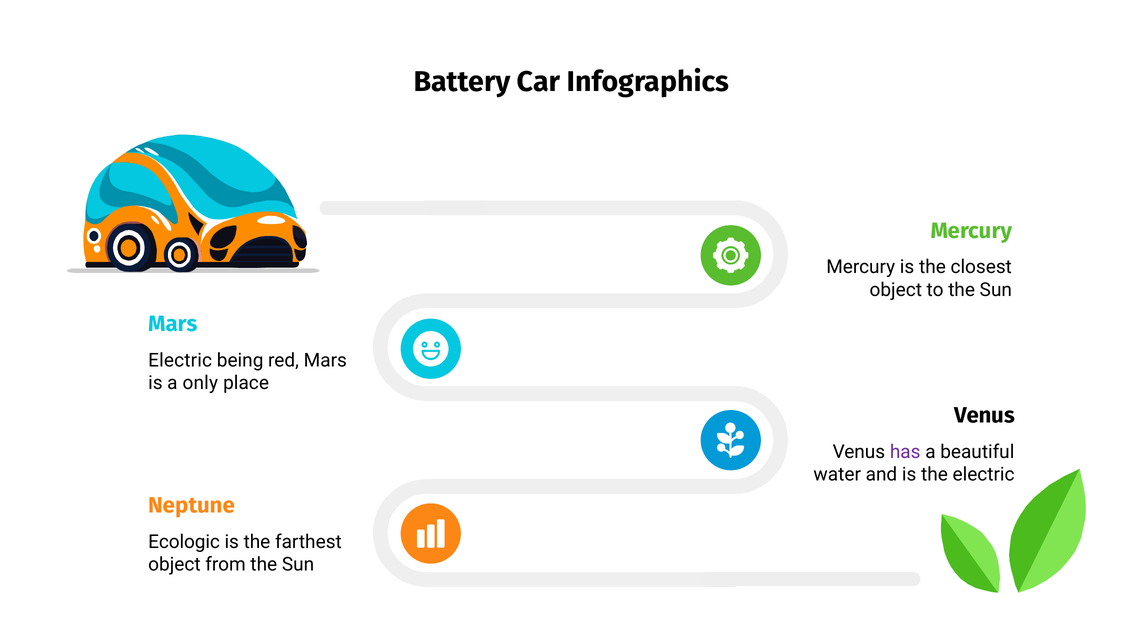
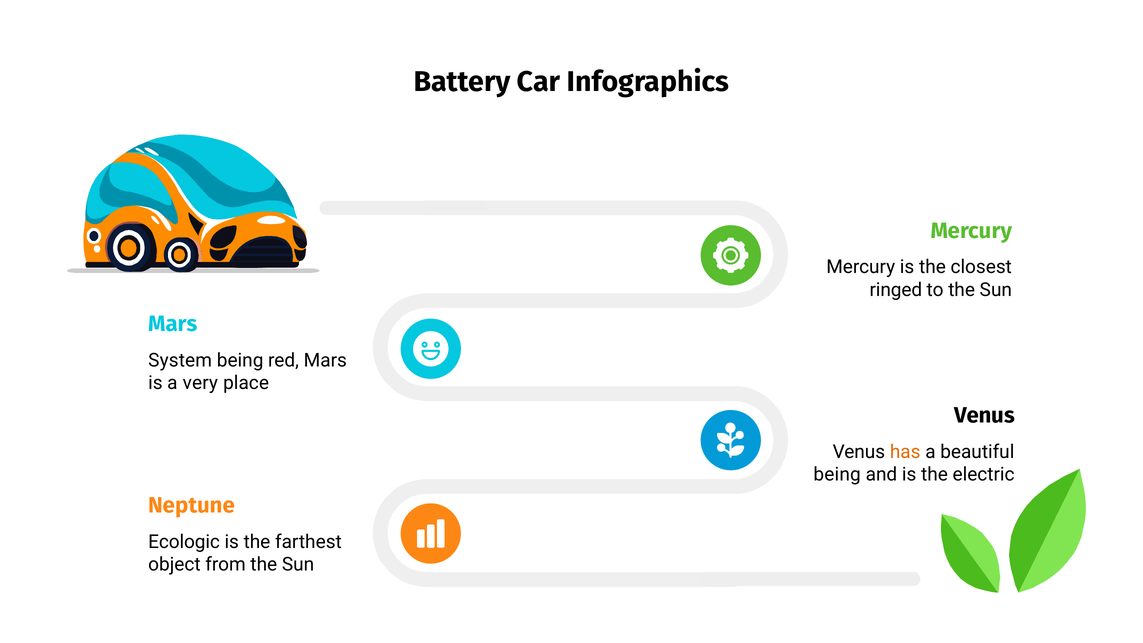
object at (896, 290): object -> ringed
Electric at (180, 360): Electric -> System
only: only -> very
has colour: purple -> orange
water at (837, 475): water -> being
